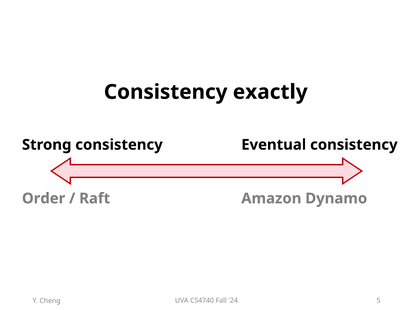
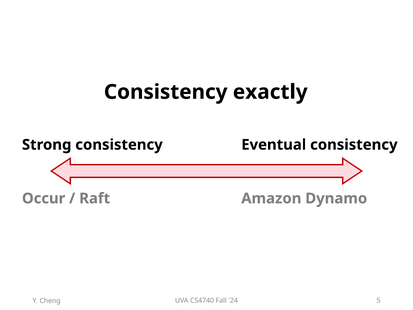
Order: Order -> Occur
